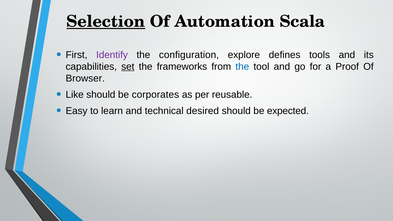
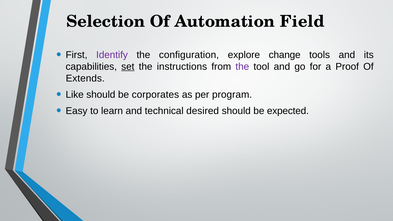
Selection underline: present -> none
Scala: Scala -> Field
defines: defines -> change
frameworks: frameworks -> instructions
the at (242, 67) colour: blue -> purple
Browser: Browser -> Extends
reusable: reusable -> program
